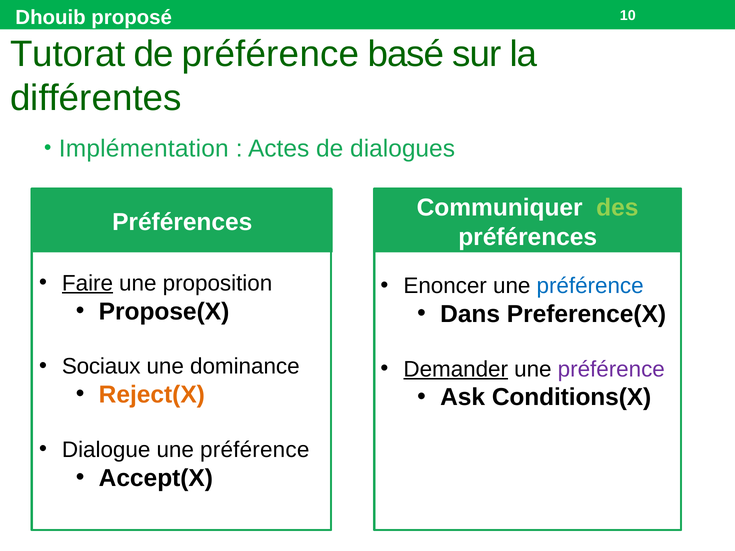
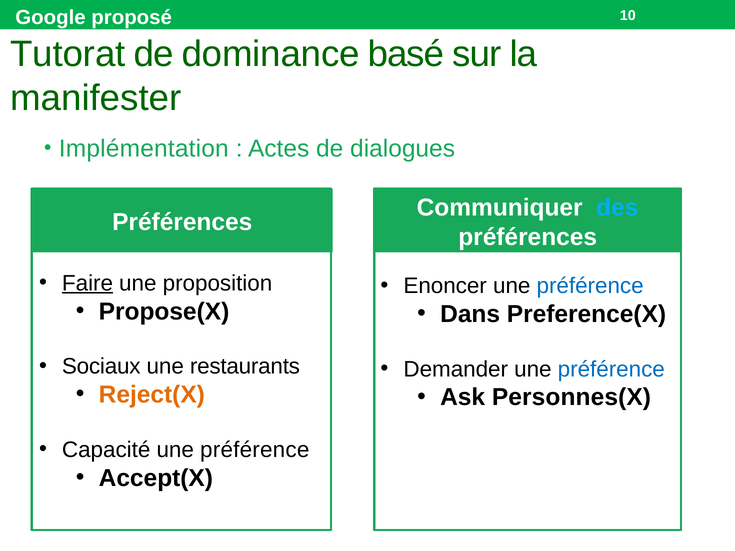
Dhouib: Dhouib -> Google
de préférence: préférence -> dominance
différentes: différentes -> manifester
des colour: light green -> light blue
dominance: dominance -> restaurants
Demander underline: present -> none
préférence at (611, 369) colour: purple -> blue
Conditions(X: Conditions(X -> Personnes(X
Dialogue: Dialogue -> Capacité
